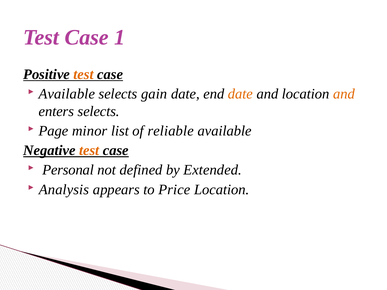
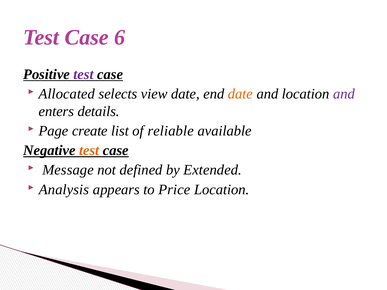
1: 1 -> 6
test at (84, 74) colour: orange -> purple
Available at (67, 94): Available -> Allocated
gain: gain -> view
and at (344, 94) colour: orange -> purple
enters selects: selects -> details
minor: minor -> create
Personal: Personal -> Message
